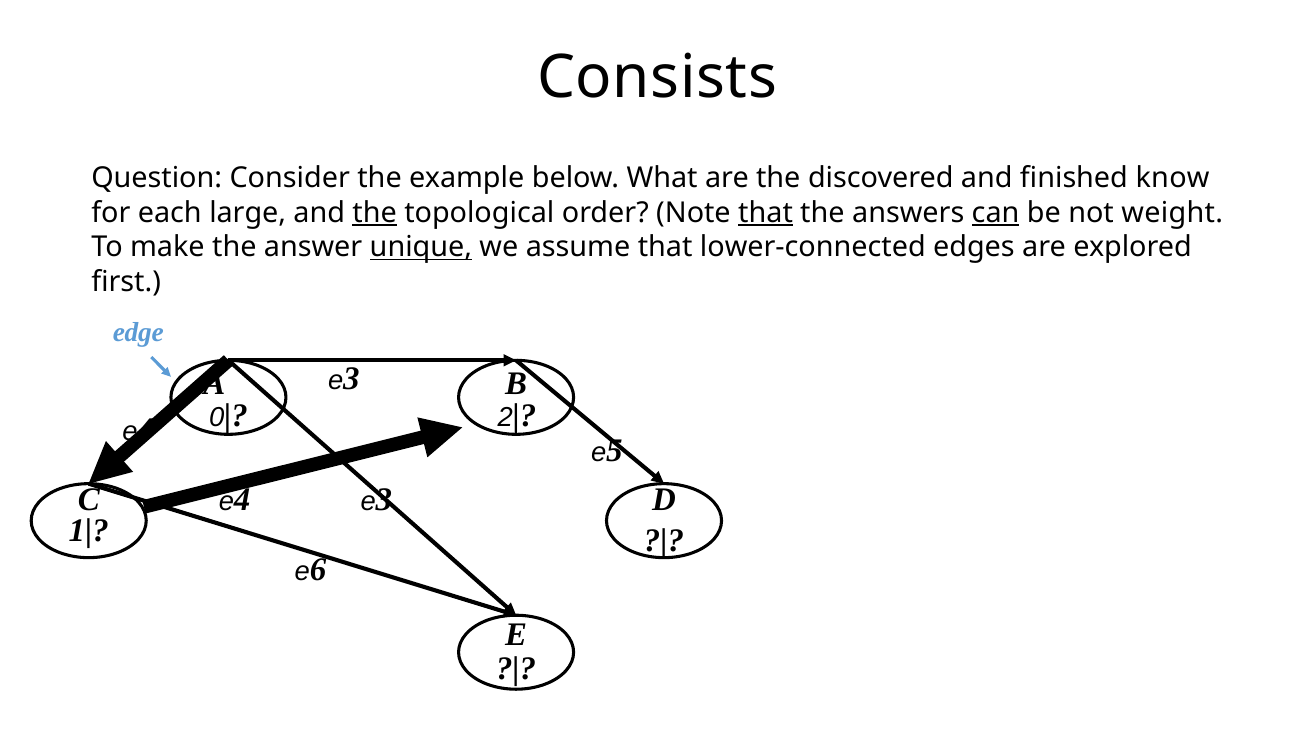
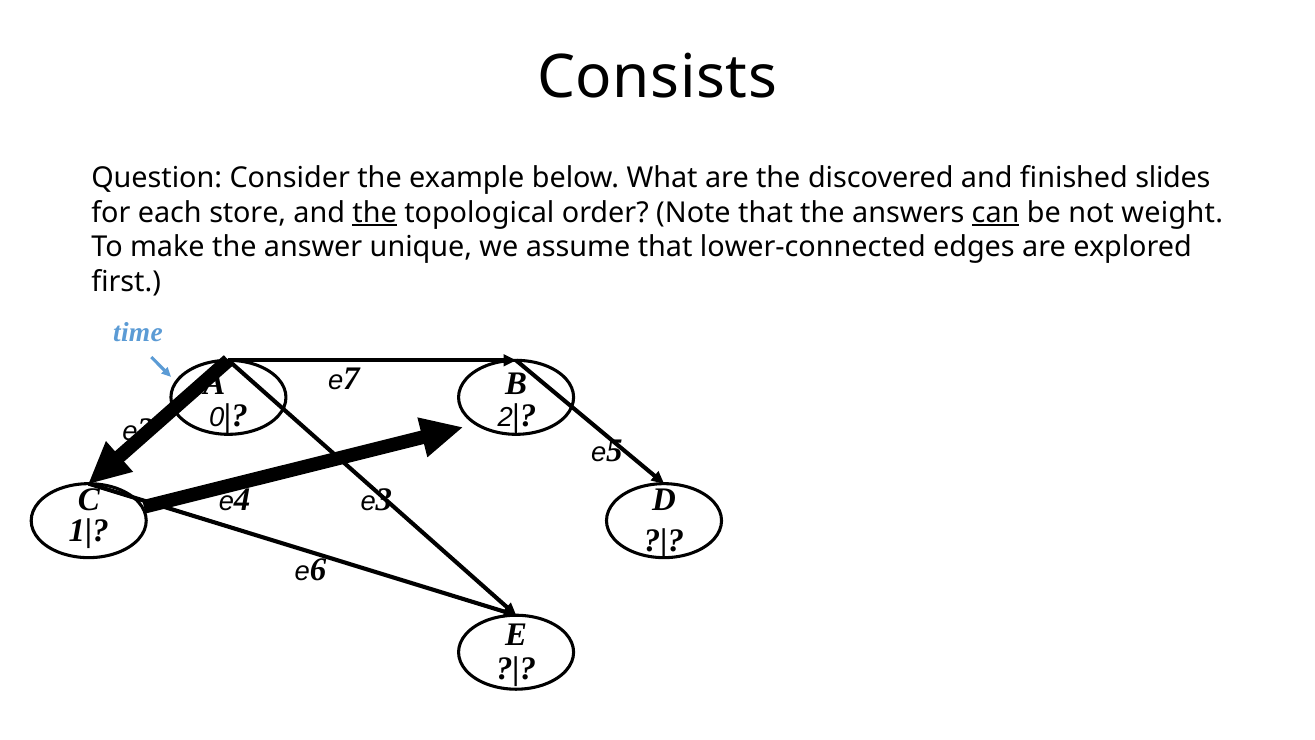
know: know -> slides
large: large -> store
that at (766, 213) underline: present -> none
unique underline: present -> none
edge: edge -> time
3 at (351, 379): 3 -> 7
4 at (146, 430): 4 -> 3
